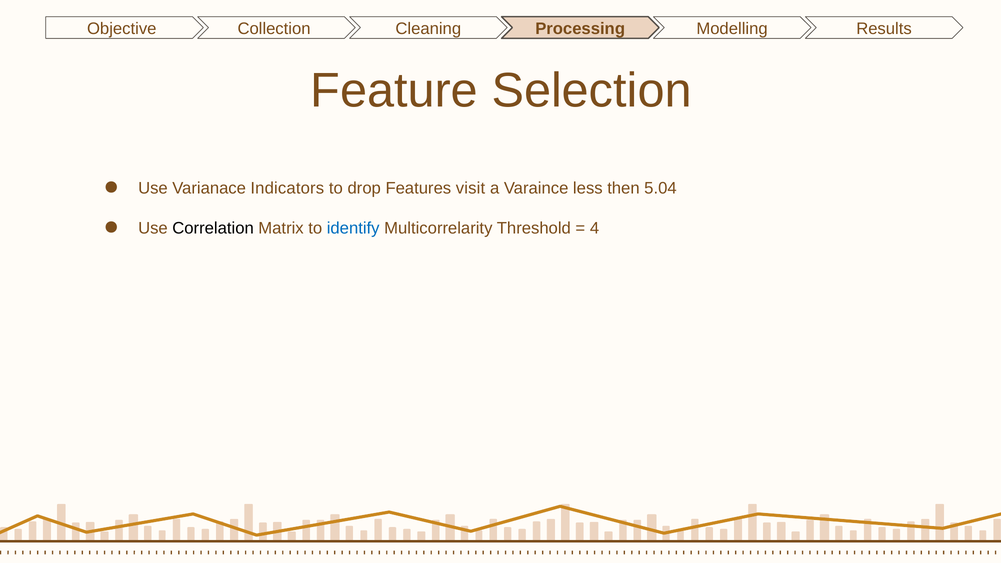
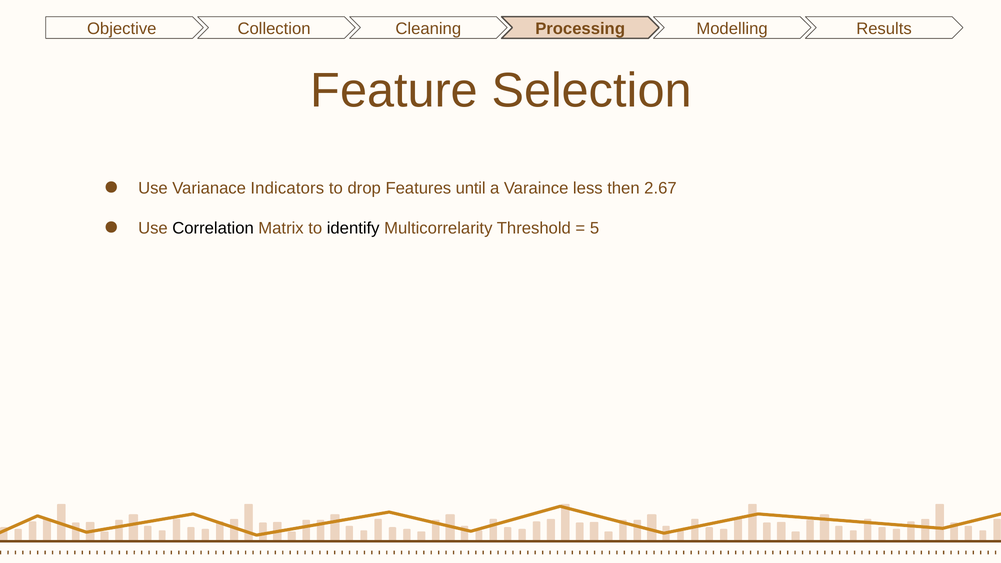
visit: visit -> until
5.04: 5.04 -> 2.67
identify colour: blue -> black
4: 4 -> 5
